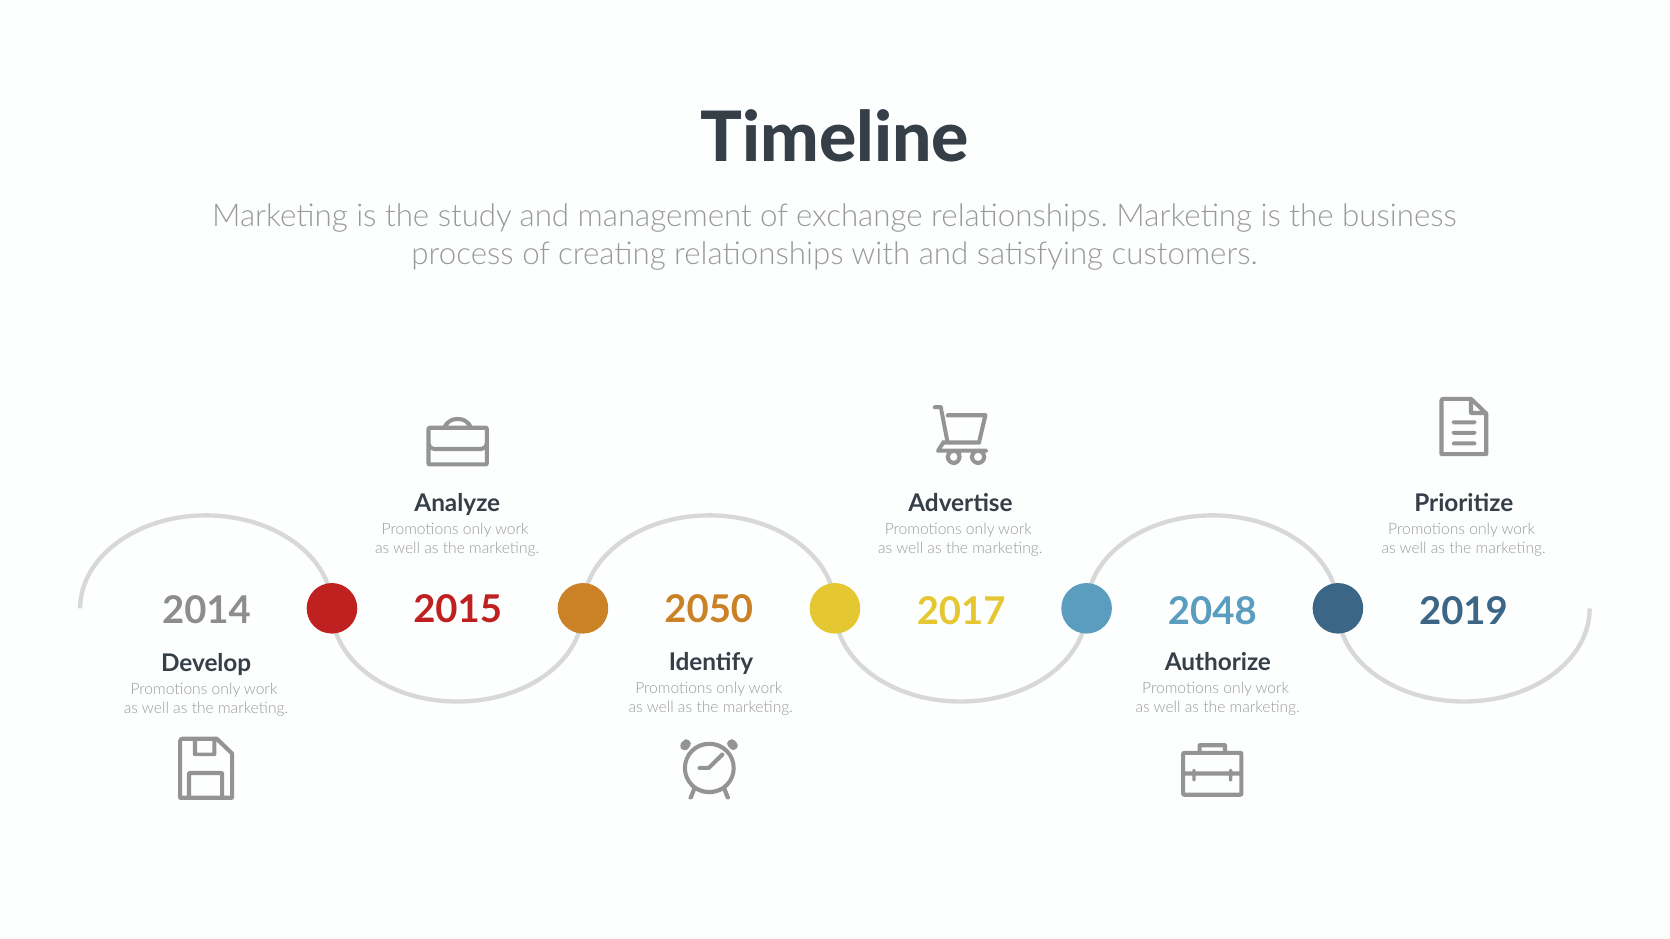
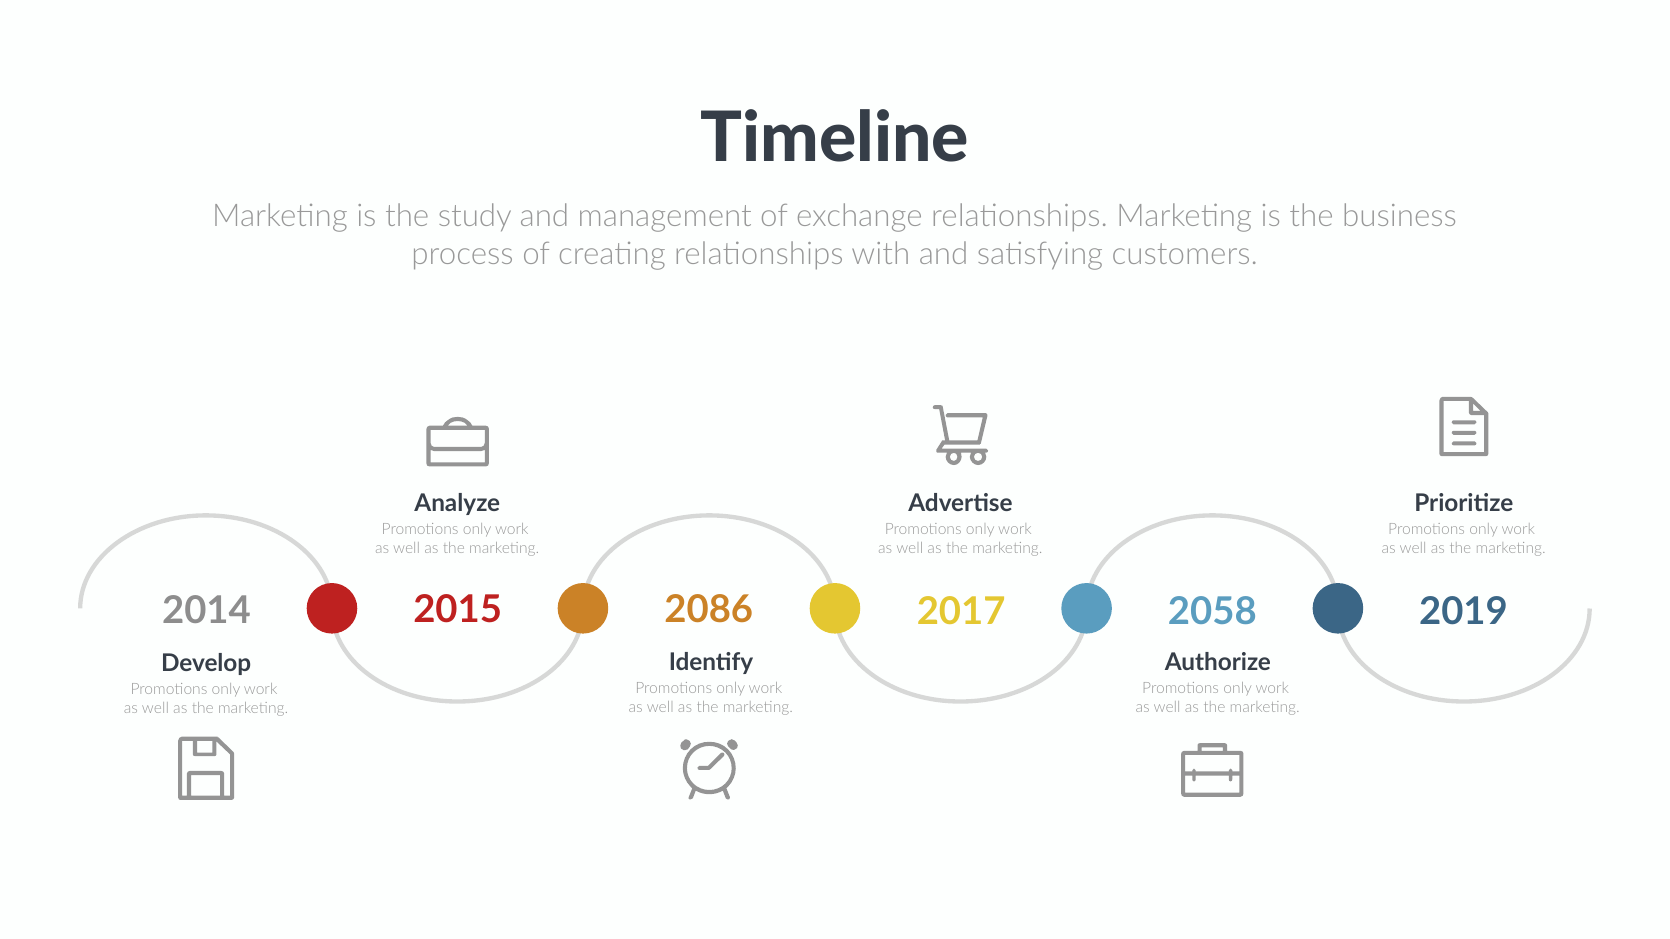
2050: 2050 -> 2086
2048: 2048 -> 2058
